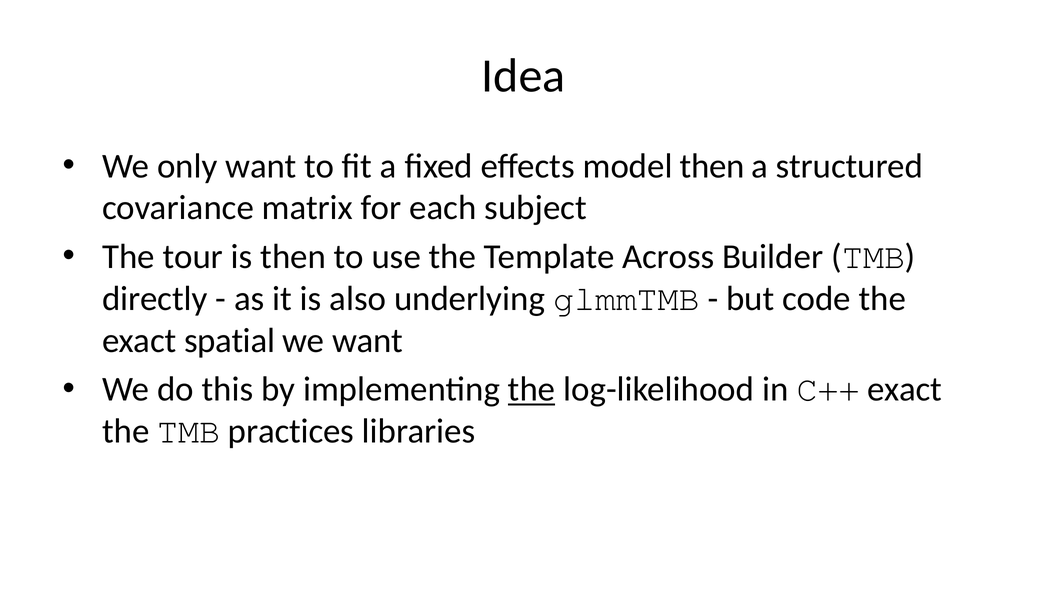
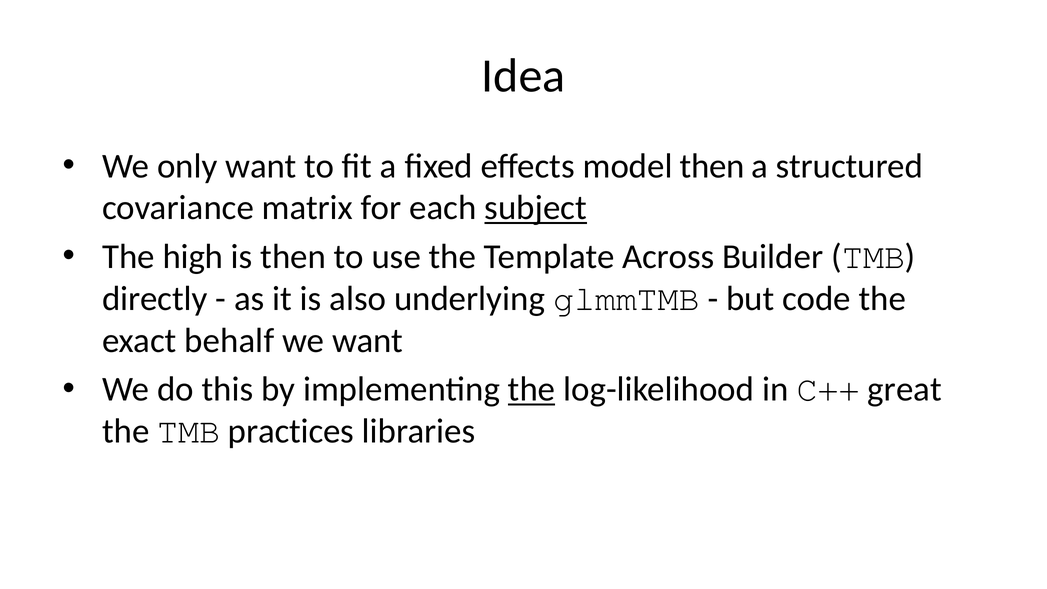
subject underline: none -> present
tour: tour -> high
spatial: spatial -> behalf
C++ exact: exact -> great
